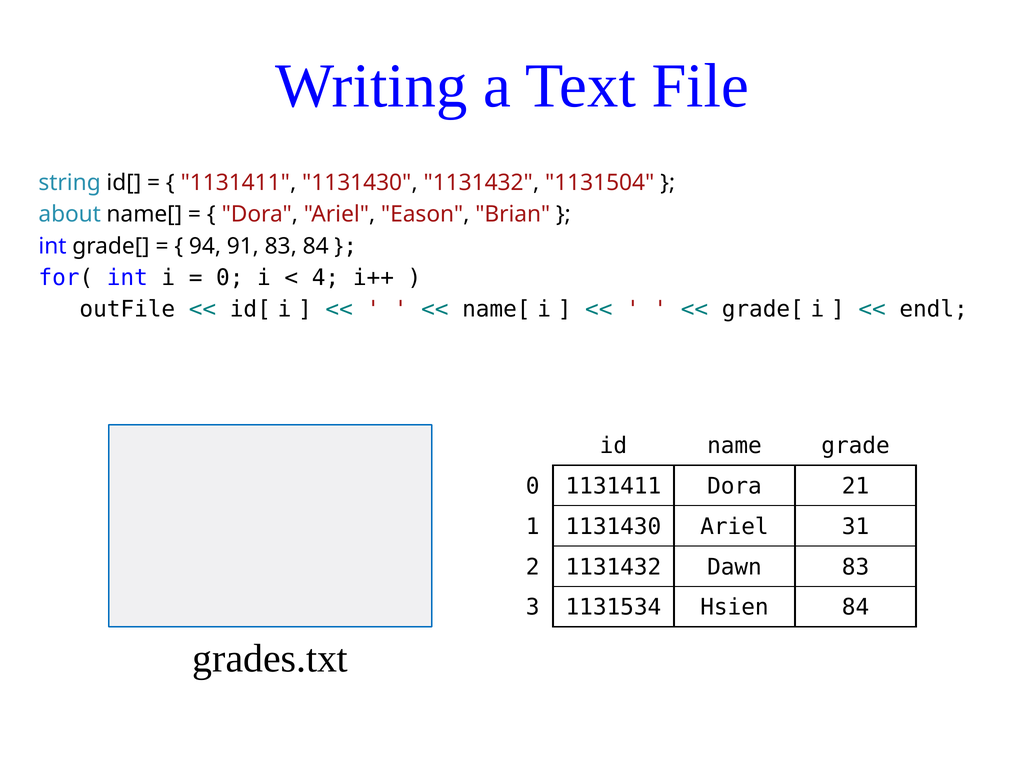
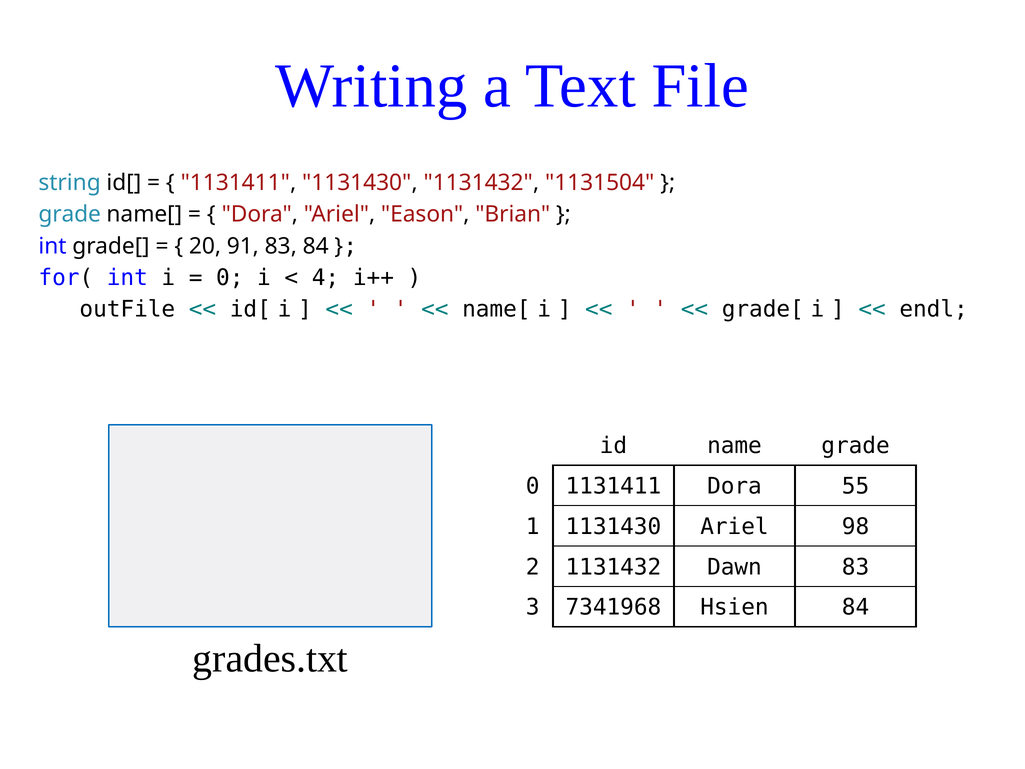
about at (70, 214): about -> grade
94: 94 -> 20
21: 21 -> 55
31: 31 -> 98
1131534: 1131534 -> 7341968
